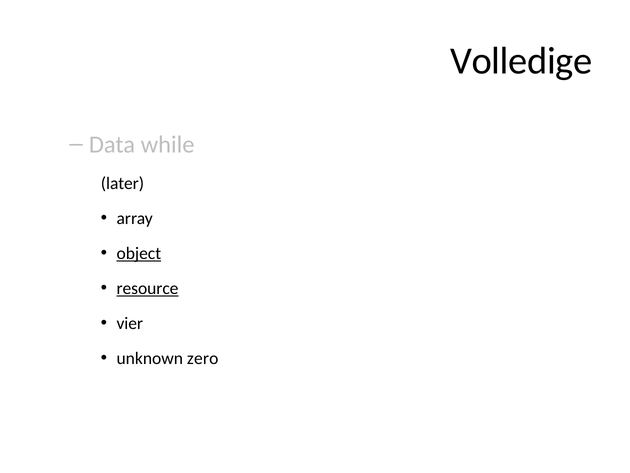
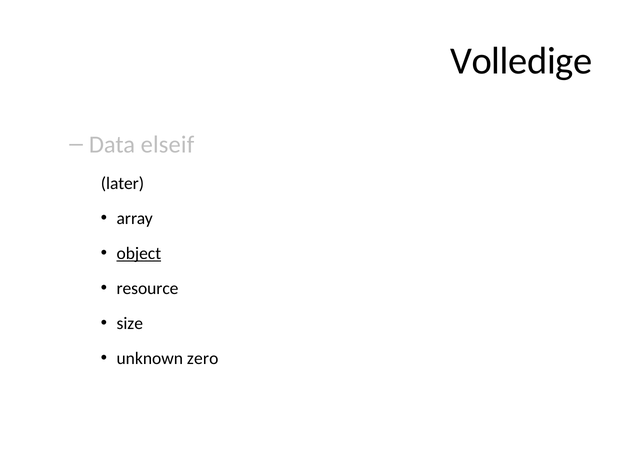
while: while -> elseif
resource underline: present -> none
vier: vier -> size
